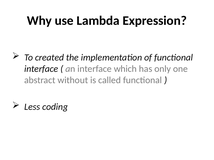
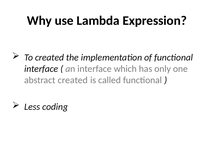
abstract without: without -> created
